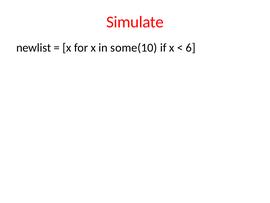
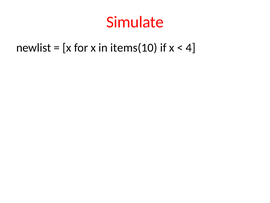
some(10: some(10 -> items(10
6: 6 -> 4
